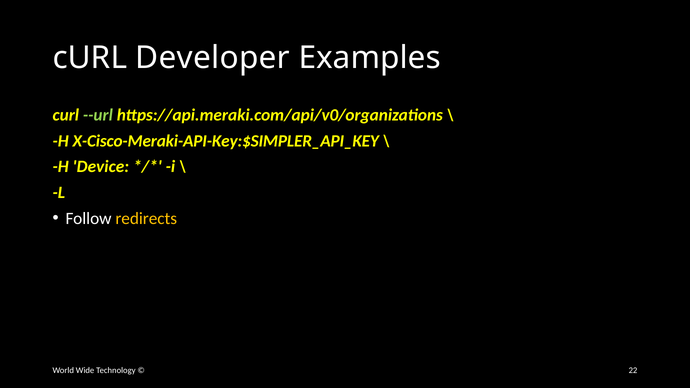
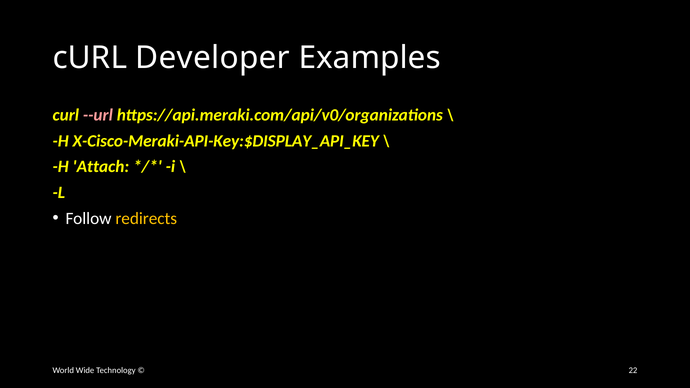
--url colour: light green -> pink
X-Cisco-Meraki-API-Key:$SIMPLER_API_KEY: X-Cisco-Meraki-API-Key:$SIMPLER_API_KEY -> X-Cisco-Meraki-API-Key:$DISPLAY_API_KEY
Device: Device -> Attach
